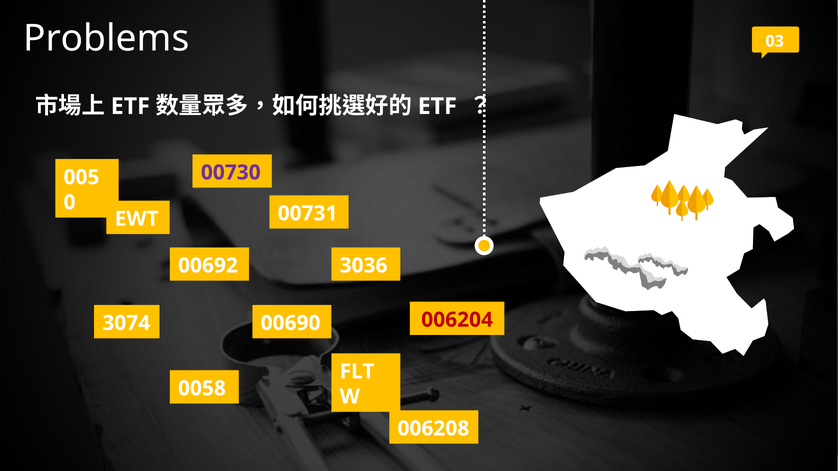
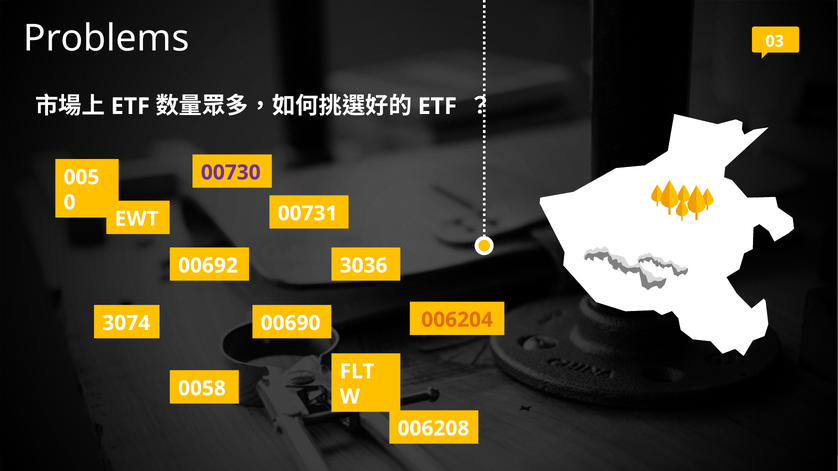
006204 colour: red -> orange
